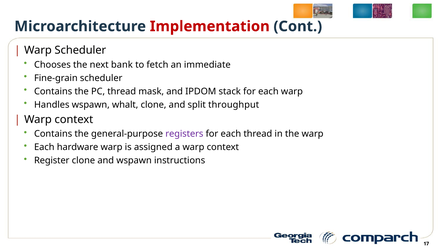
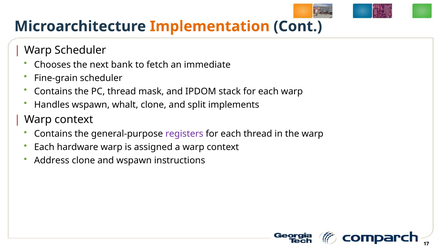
Implementation colour: red -> orange
throughput: throughput -> implements
Register: Register -> Address
